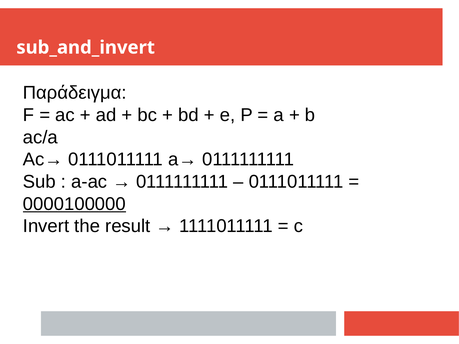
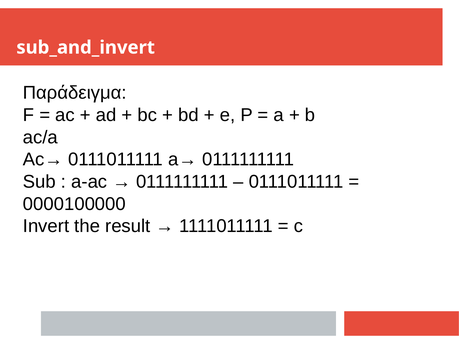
0000100000 underline: present -> none
